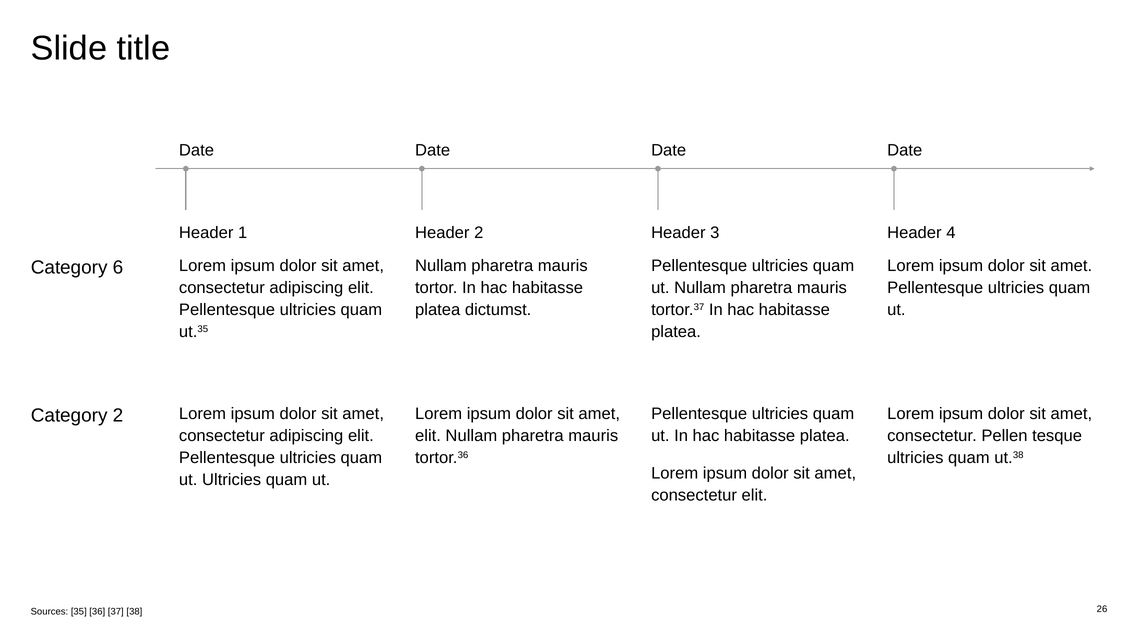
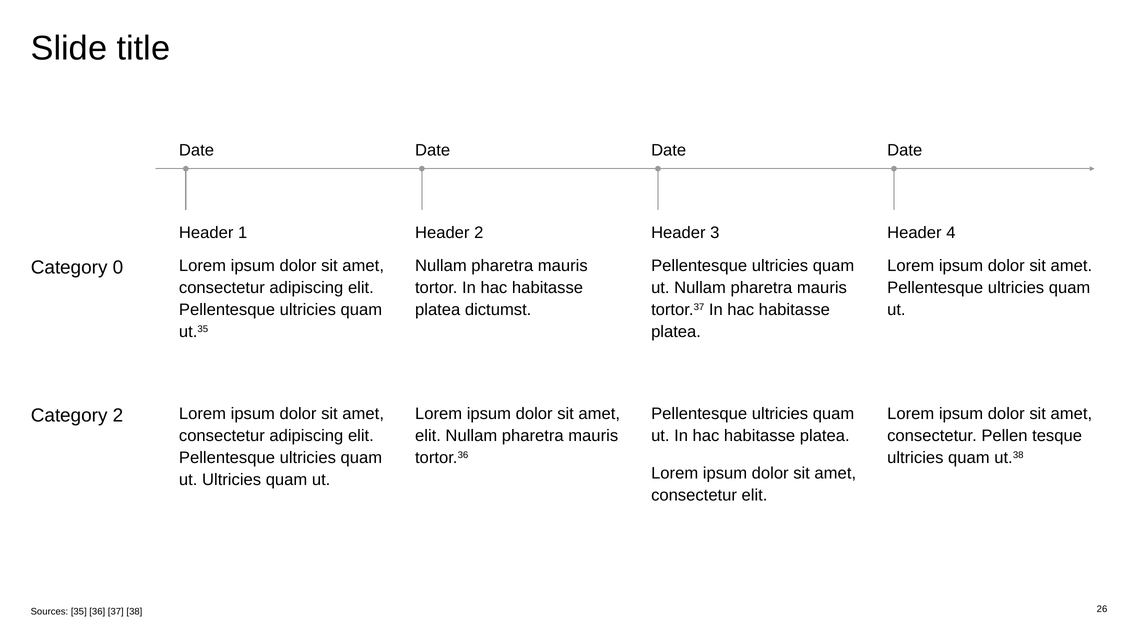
6: 6 -> 0
